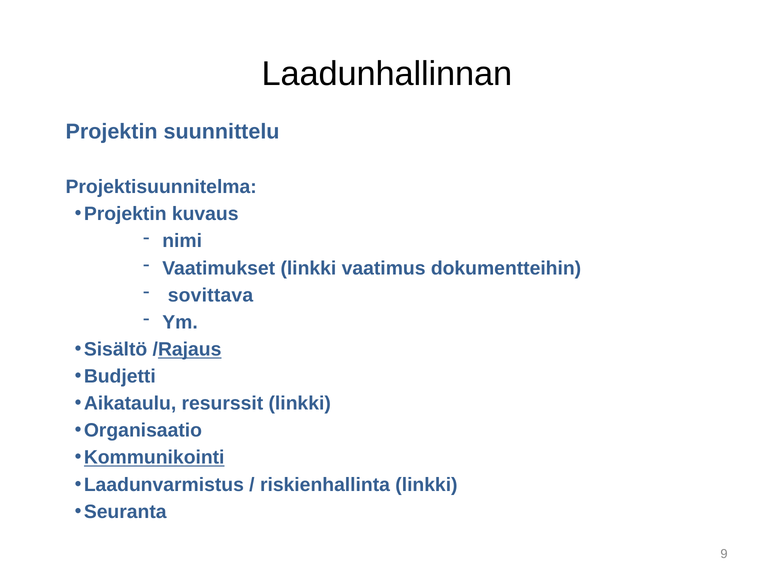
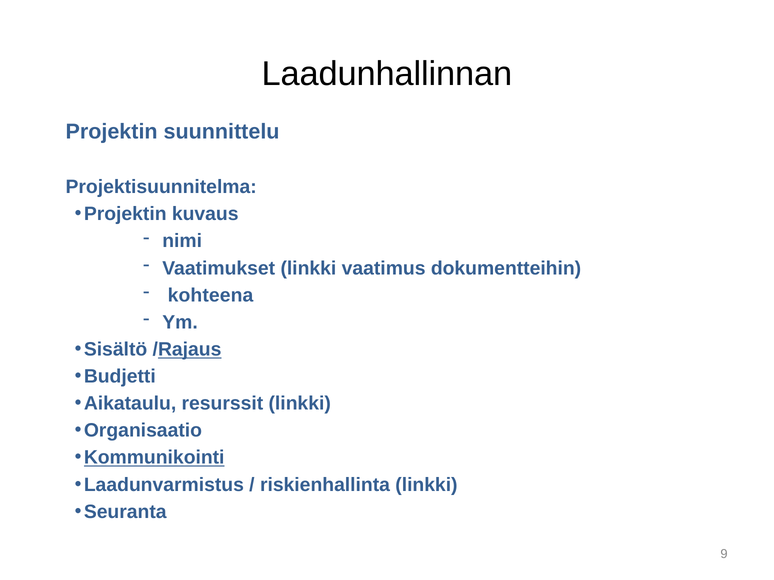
sovittava: sovittava -> kohteena
